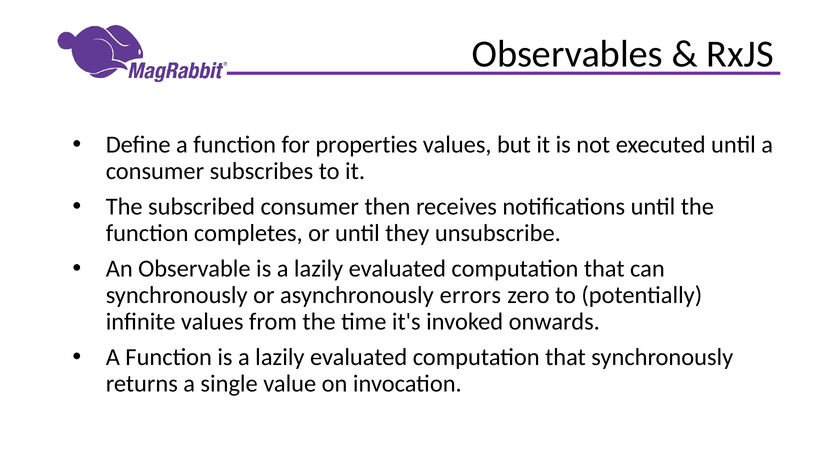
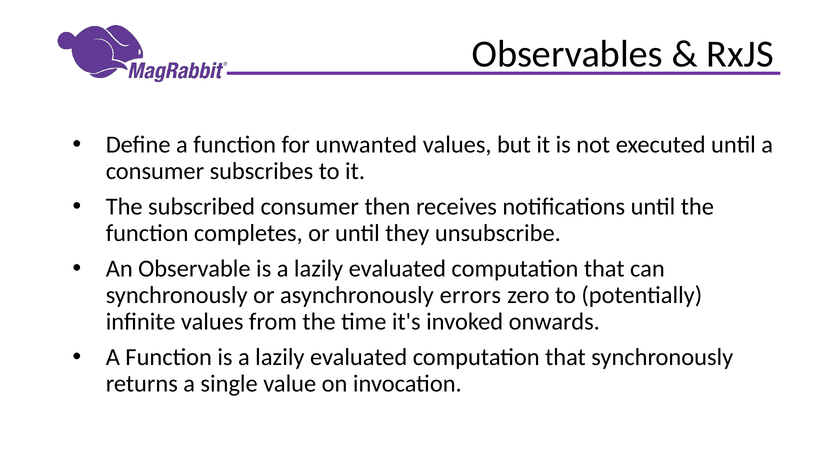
properties: properties -> unwanted
